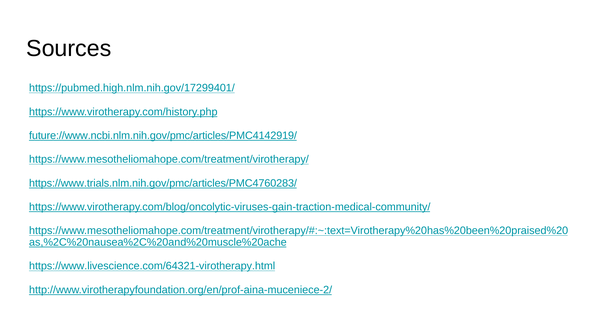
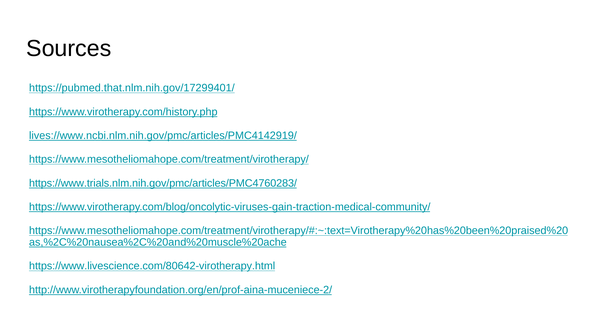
https://pubmed.high.nlm.nih.gov/17299401/: https://pubmed.high.nlm.nih.gov/17299401/ -> https://pubmed.that.nlm.nih.gov/17299401/
future://www.ncbi.nlm.nih.gov/pmc/articles/PMC4142919/: future://www.ncbi.nlm.nih.gov/pmc/articles/PMC4142919/ -> lives://www.ncbi.nlm.nih.gov/pmc/articles/PMC4142919/
https://www.livescience.com/64321-virotherapy.html: https://www.livescience.com/64321-virotherapy.html -> https://www.livescience.com/80642-virotherapy.html
